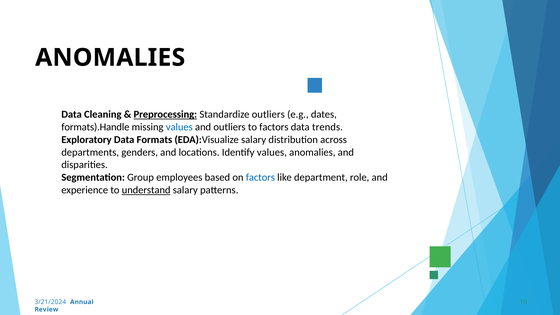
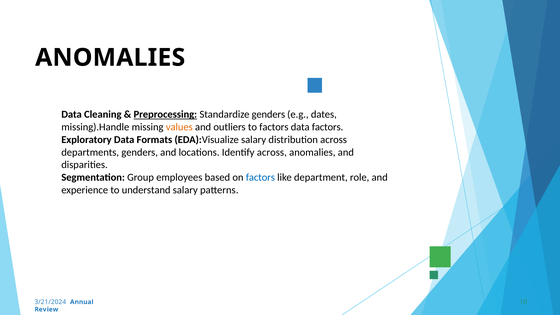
Standardize outliers: outliers -> genders
formats).Handle: formats).Handle -> missing).Handle
values at (179, 127) colour: blue -> orange
data trends: trends -> factors
Identify values: values -> across
understand underline: present -> none
